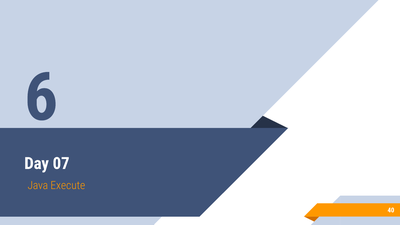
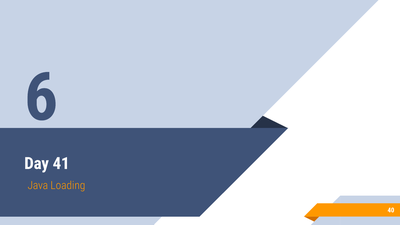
07: 07 -> 41
Execute: Execute -> Loading
